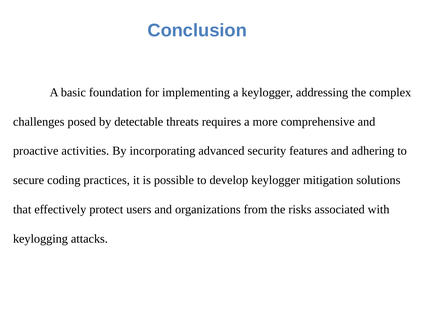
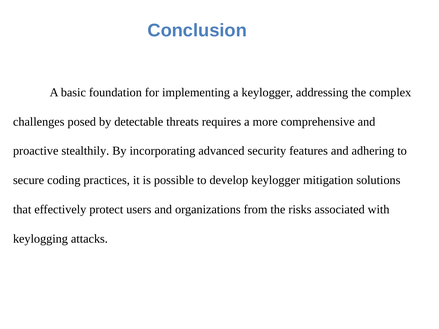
activities: activities -> stealthily
